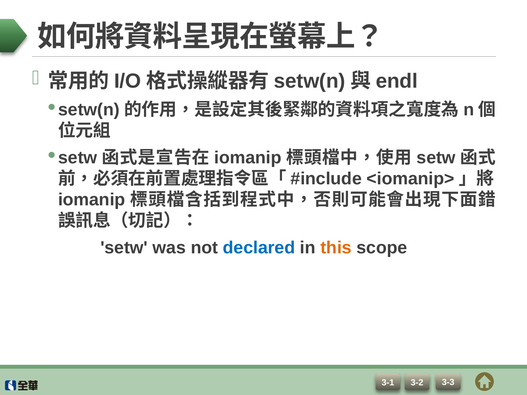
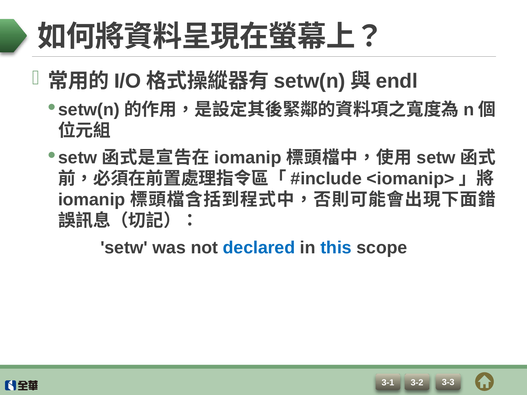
this colour: orange -> blue
